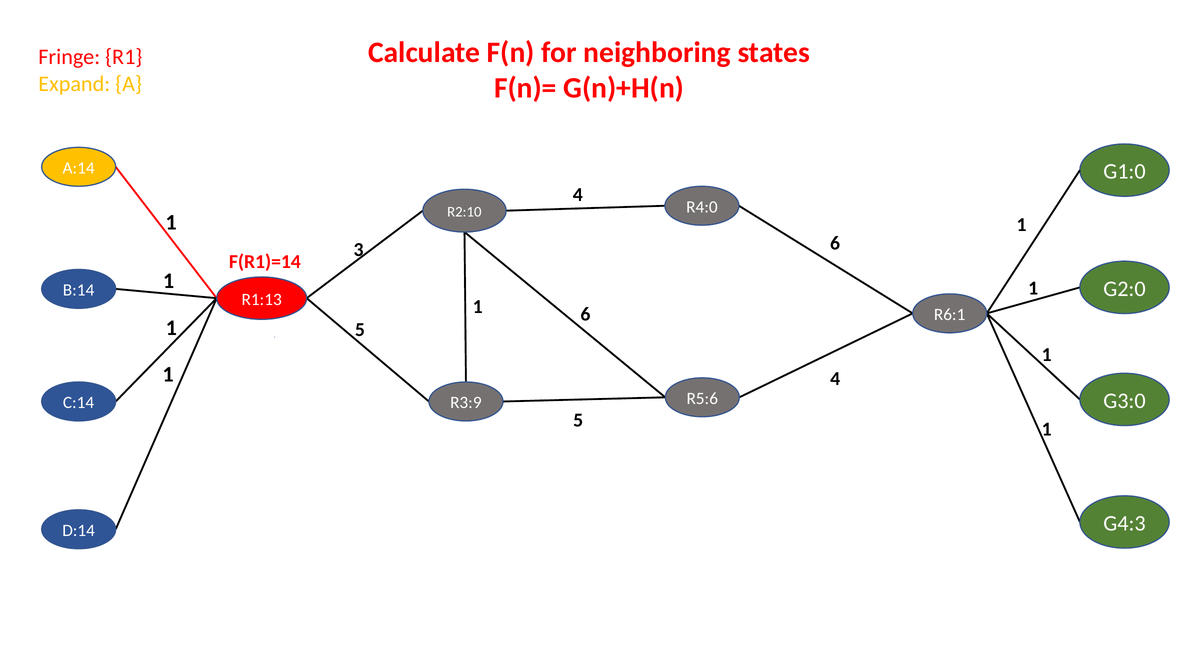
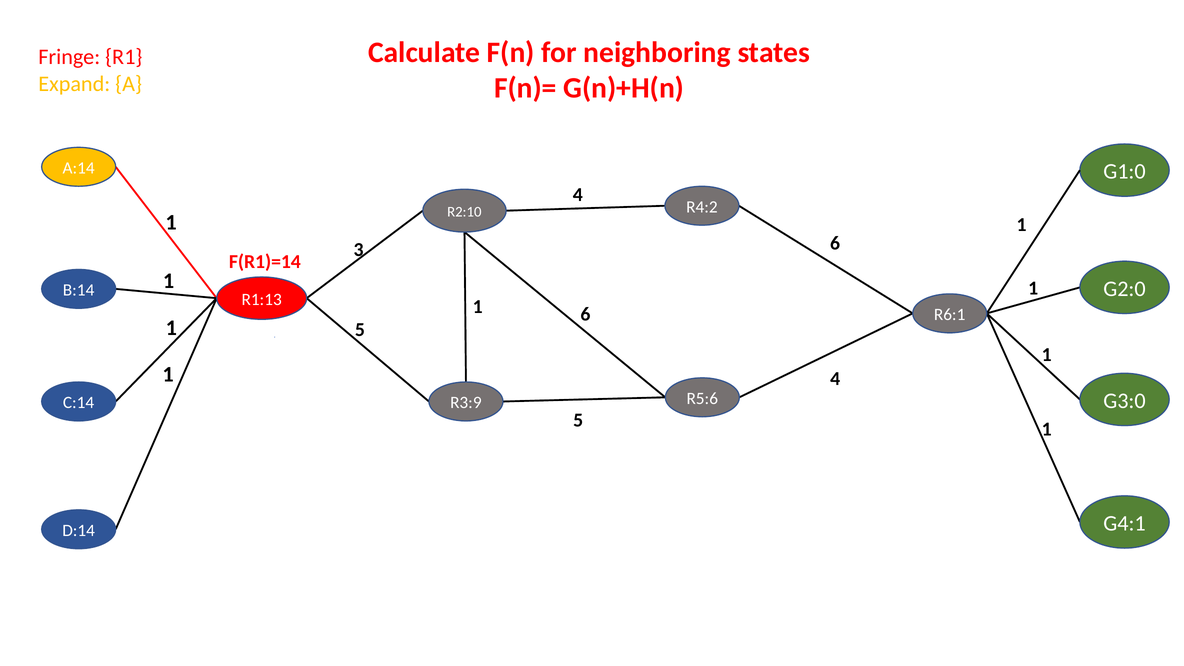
R4:0: R4:0 -> R4:2
G4:3: G4:3 -> G4:1
